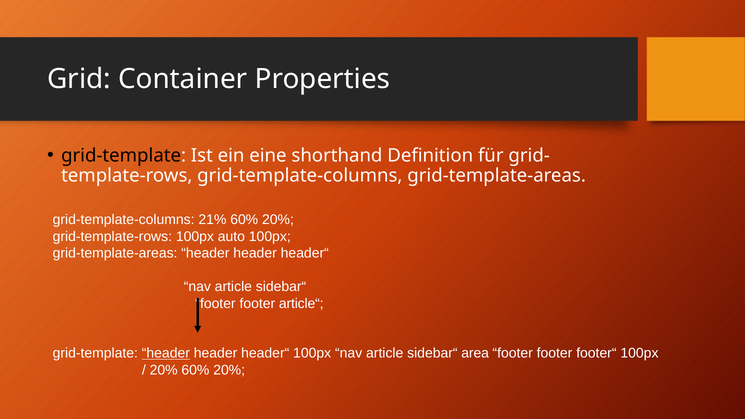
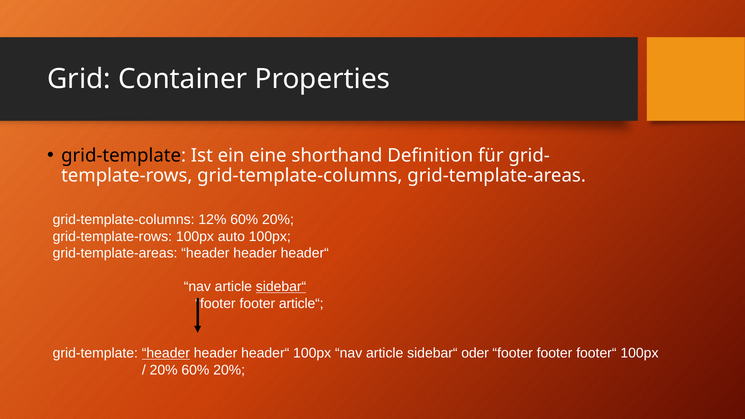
21%: 21% -> 12%
sidebar“ at (281, 287) underline: none -> present
area: area -> oder
